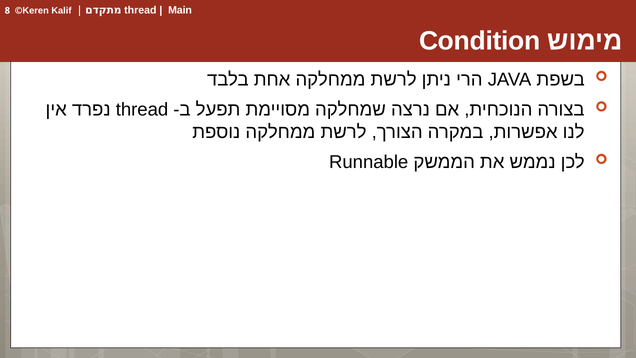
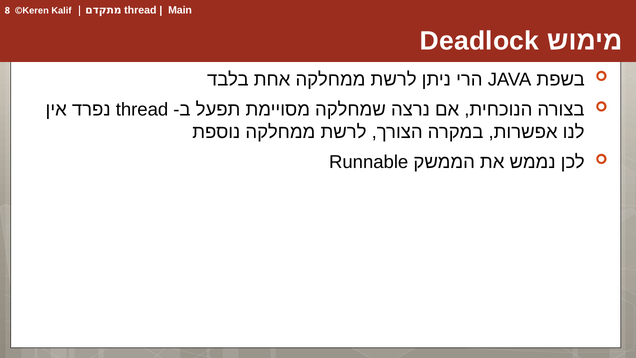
Condition: Condition -> Deadlock
